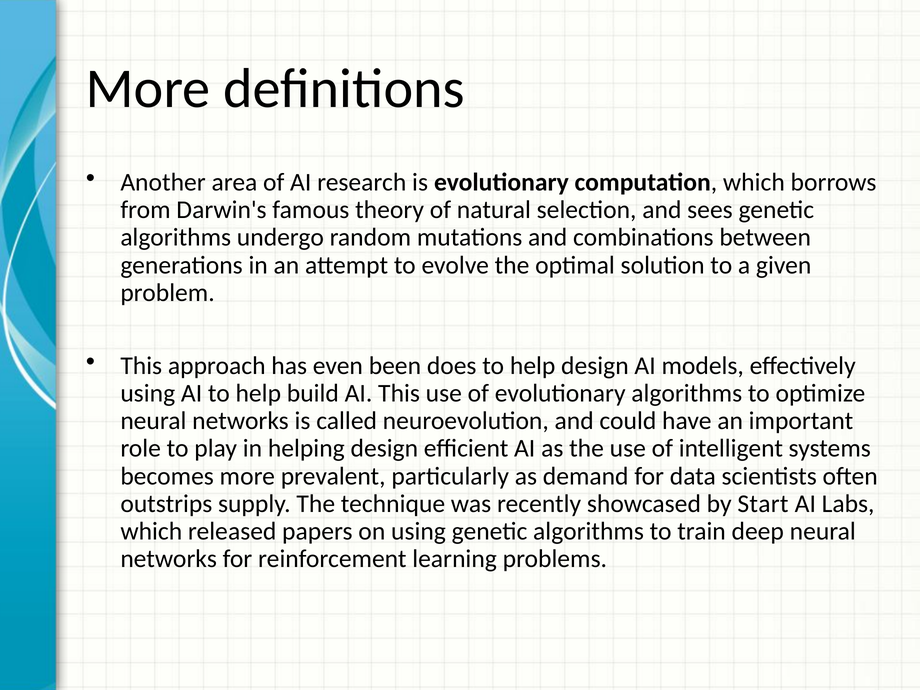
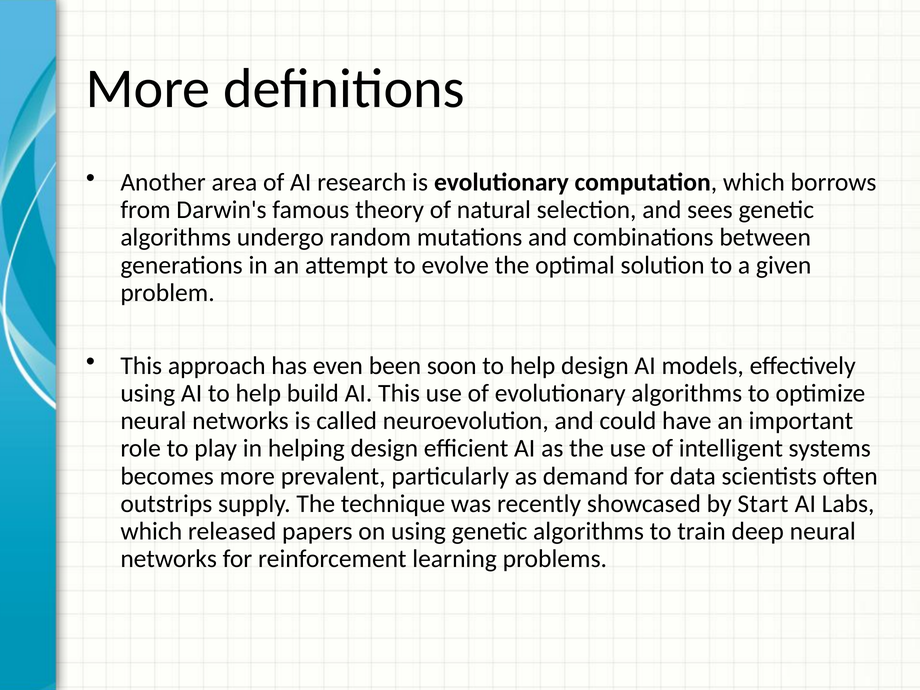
does: does -> soon
